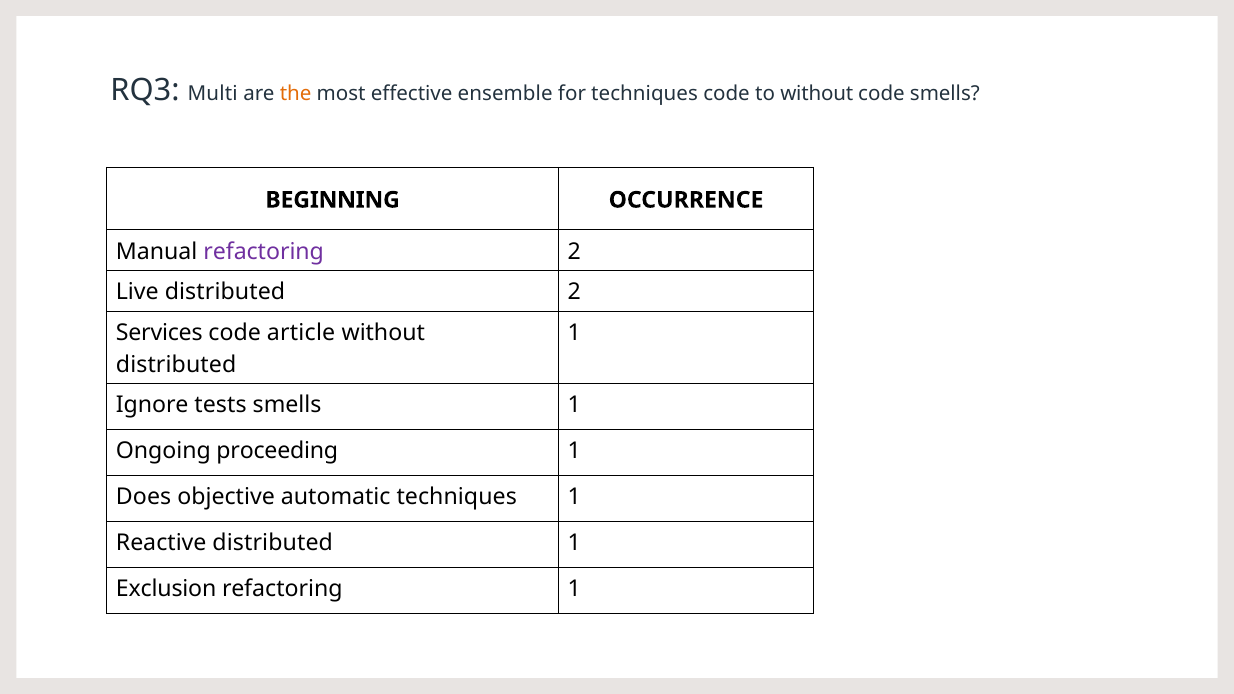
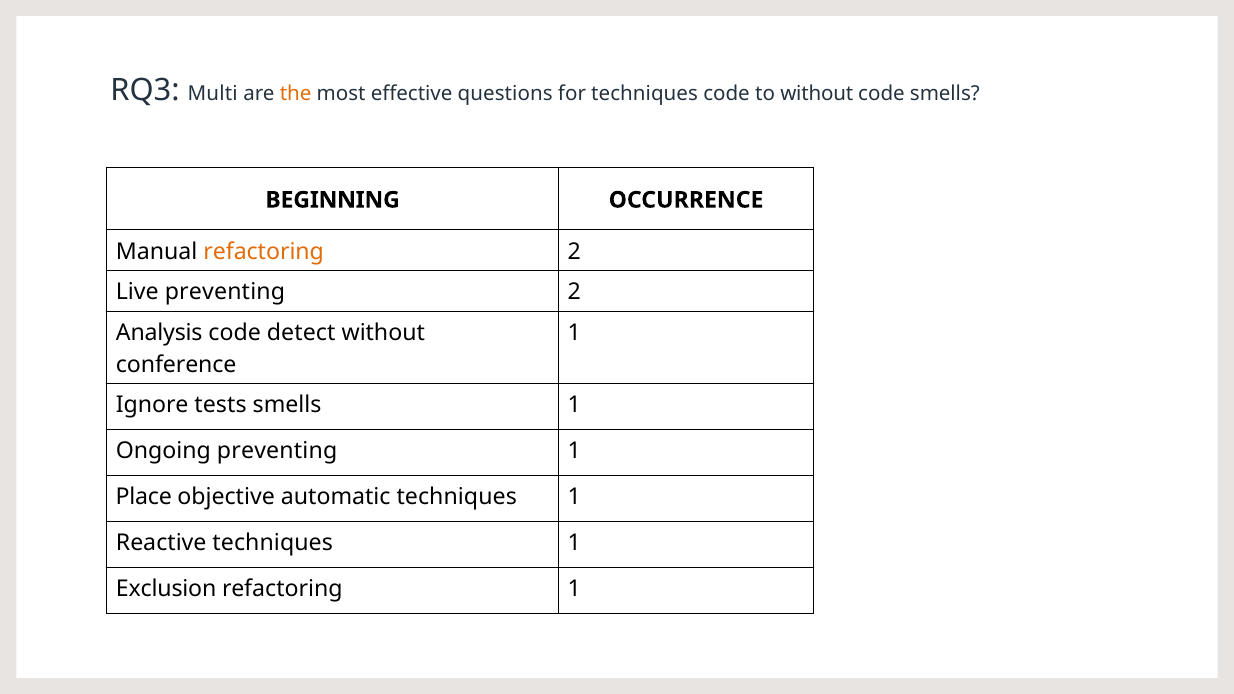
ensemble: ensemble -> questions
refactoring at (264, 252) colour: purple -> orange
Live distributed: distributed -> preventing
Services: Services -> Analysis
article: article -> detect
distributed at (176, 365): distributed -> conference
Ongoing proceeding: proceeding -> preventing
Does: Does -> Place
Reactive distributed: distributed -> techniques
